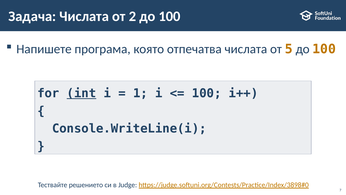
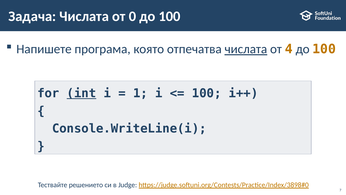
2: 2 -> 0
числата at (246, 49) underline: none -> present
5: 5 -> 4
